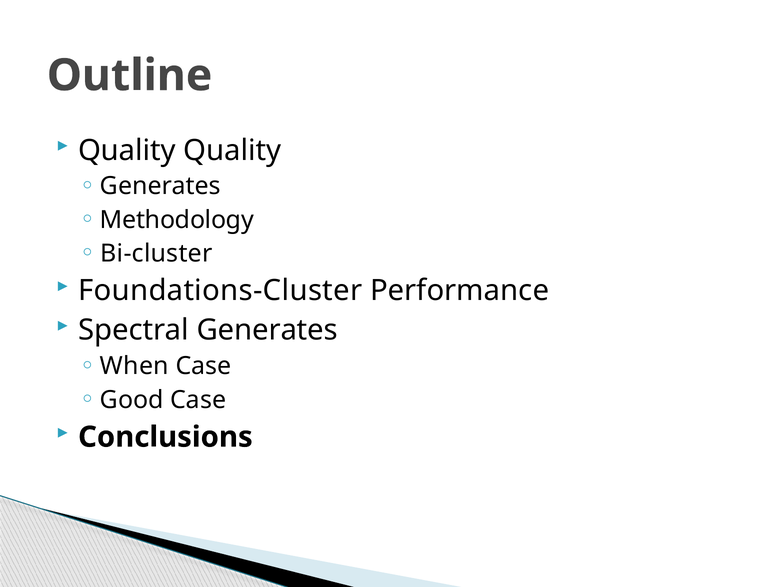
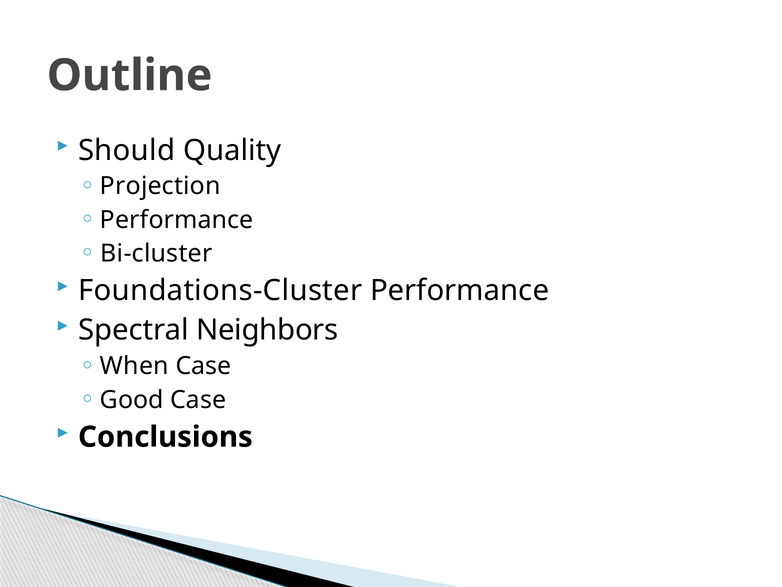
Quality at (127, 150): Quality -> Should
Generates at (160, 186): Generates -> Projection
Methodology at (177, 220): Methodology -> Performance
Spectral Generates: Generates -> Neighbors
